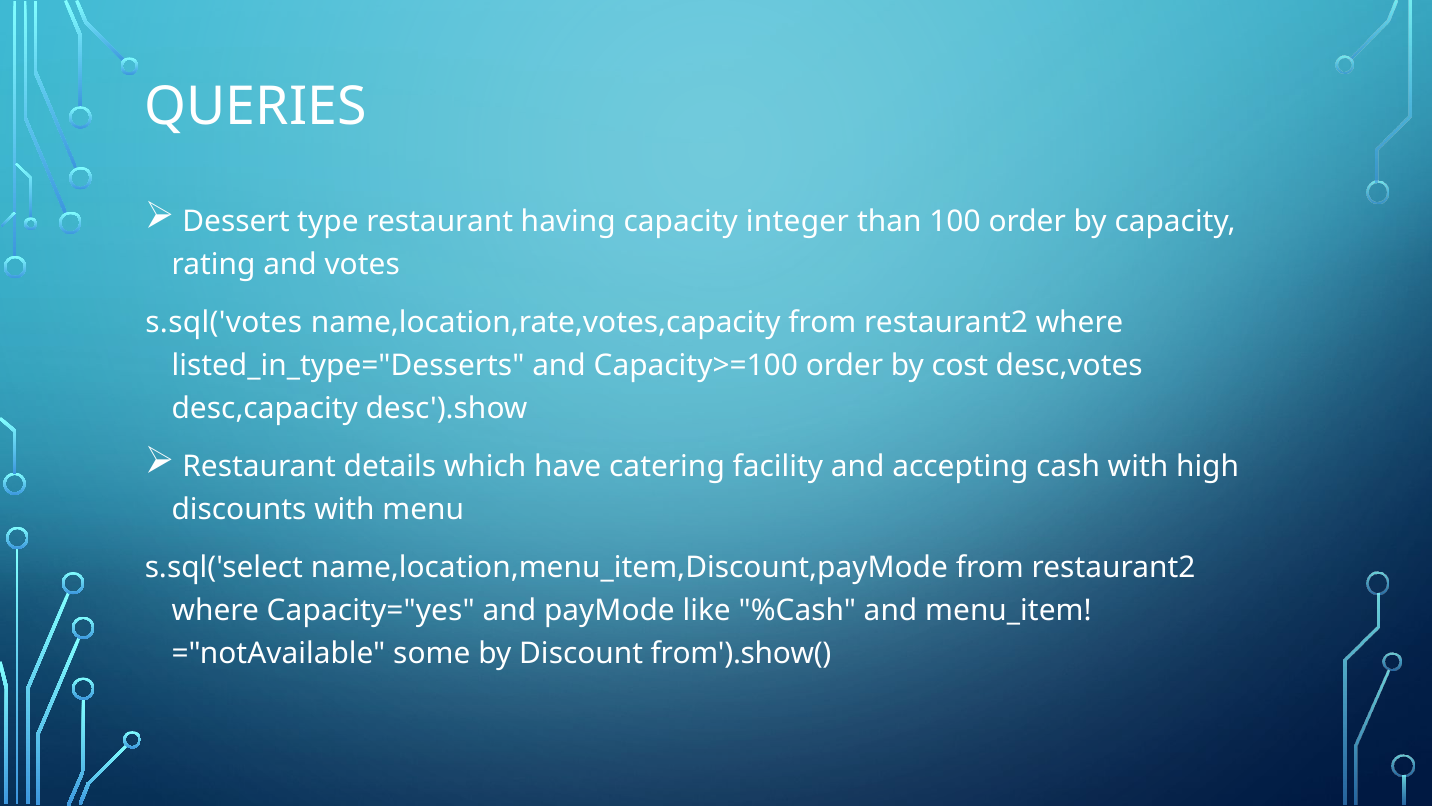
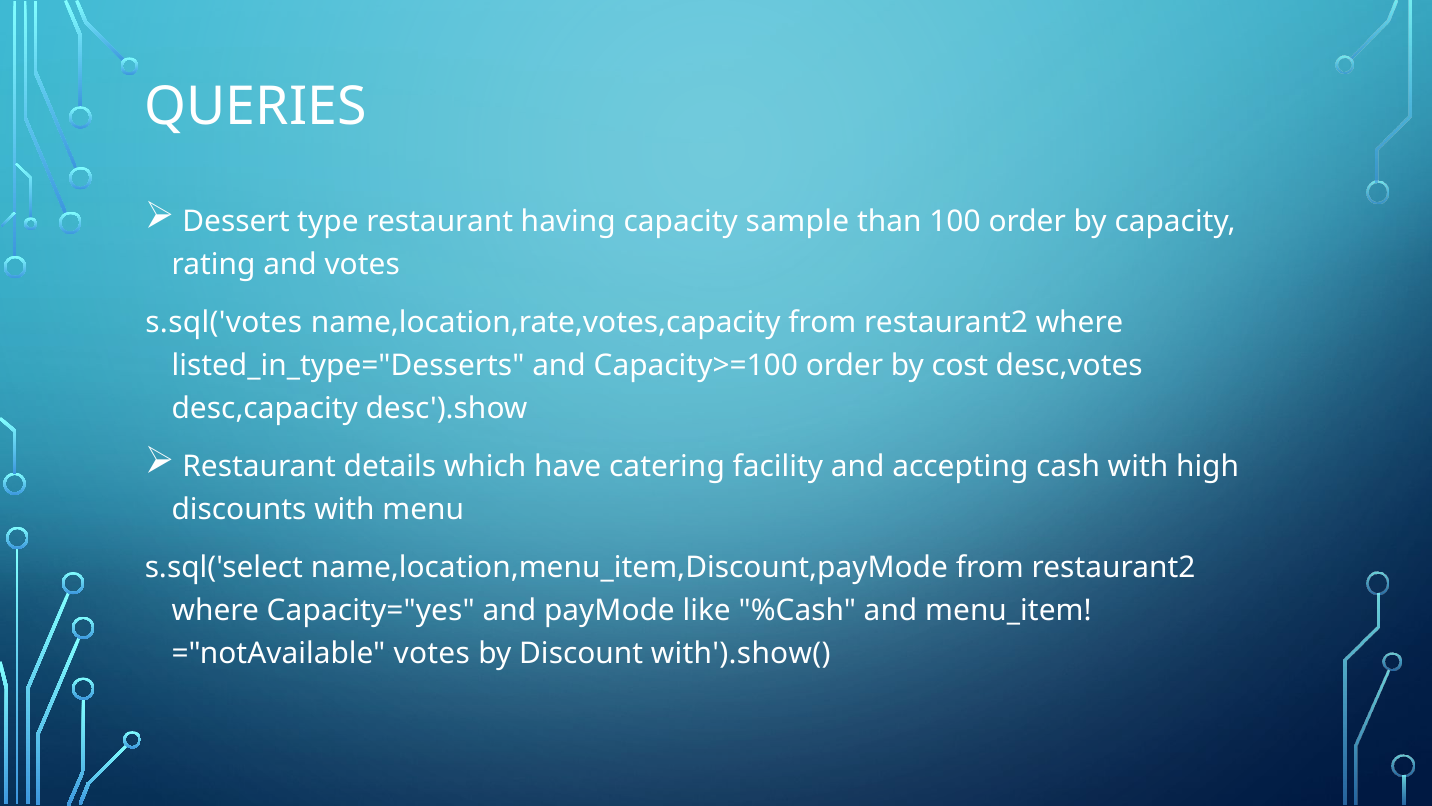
integer: integer -> sample
some at (432, 653): some -> votes
from').show(: from').show( -> with').show(
